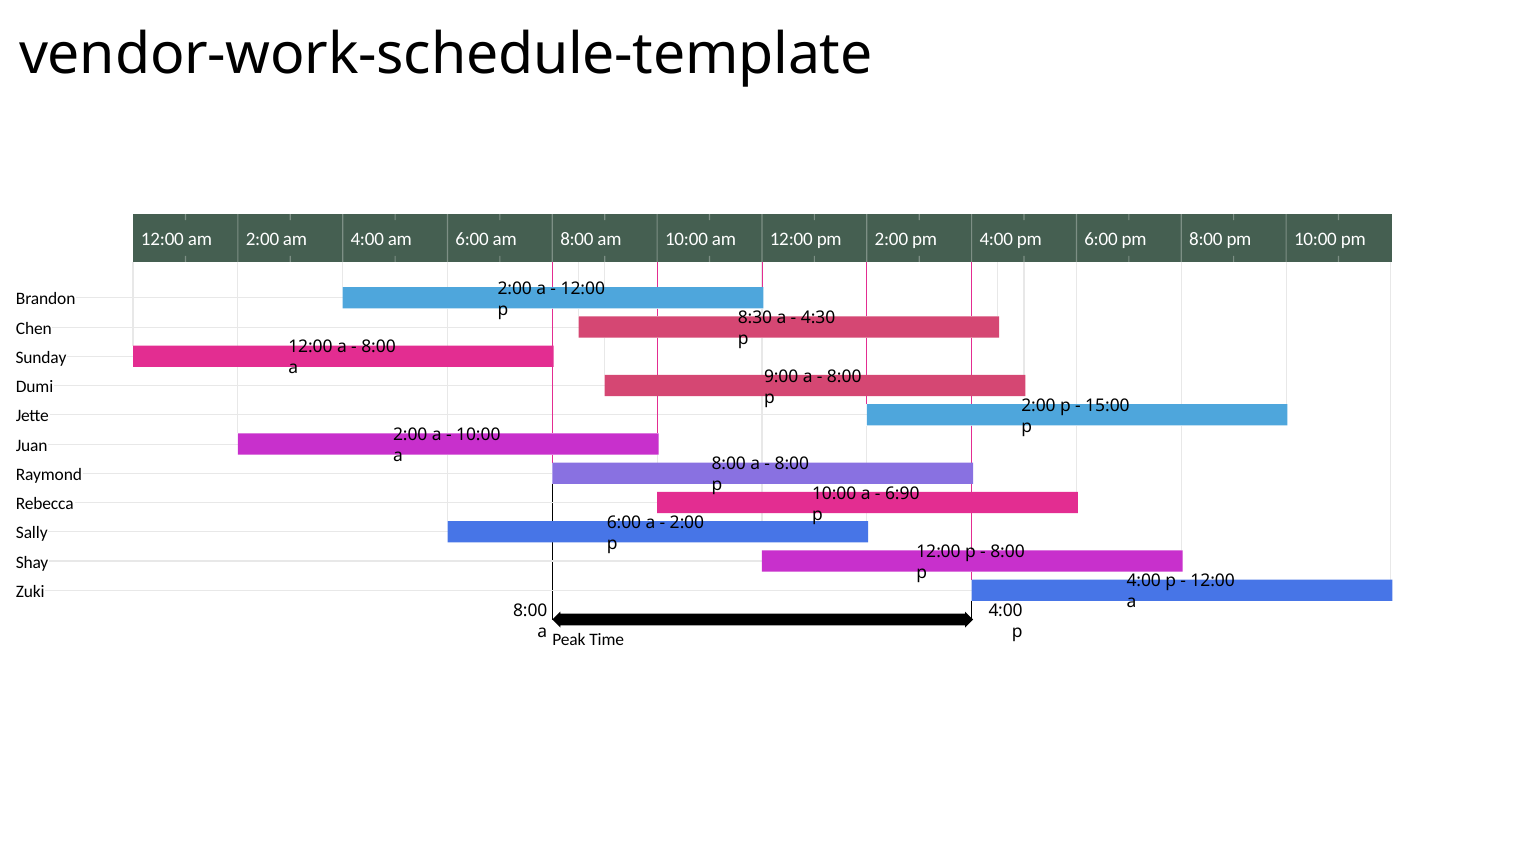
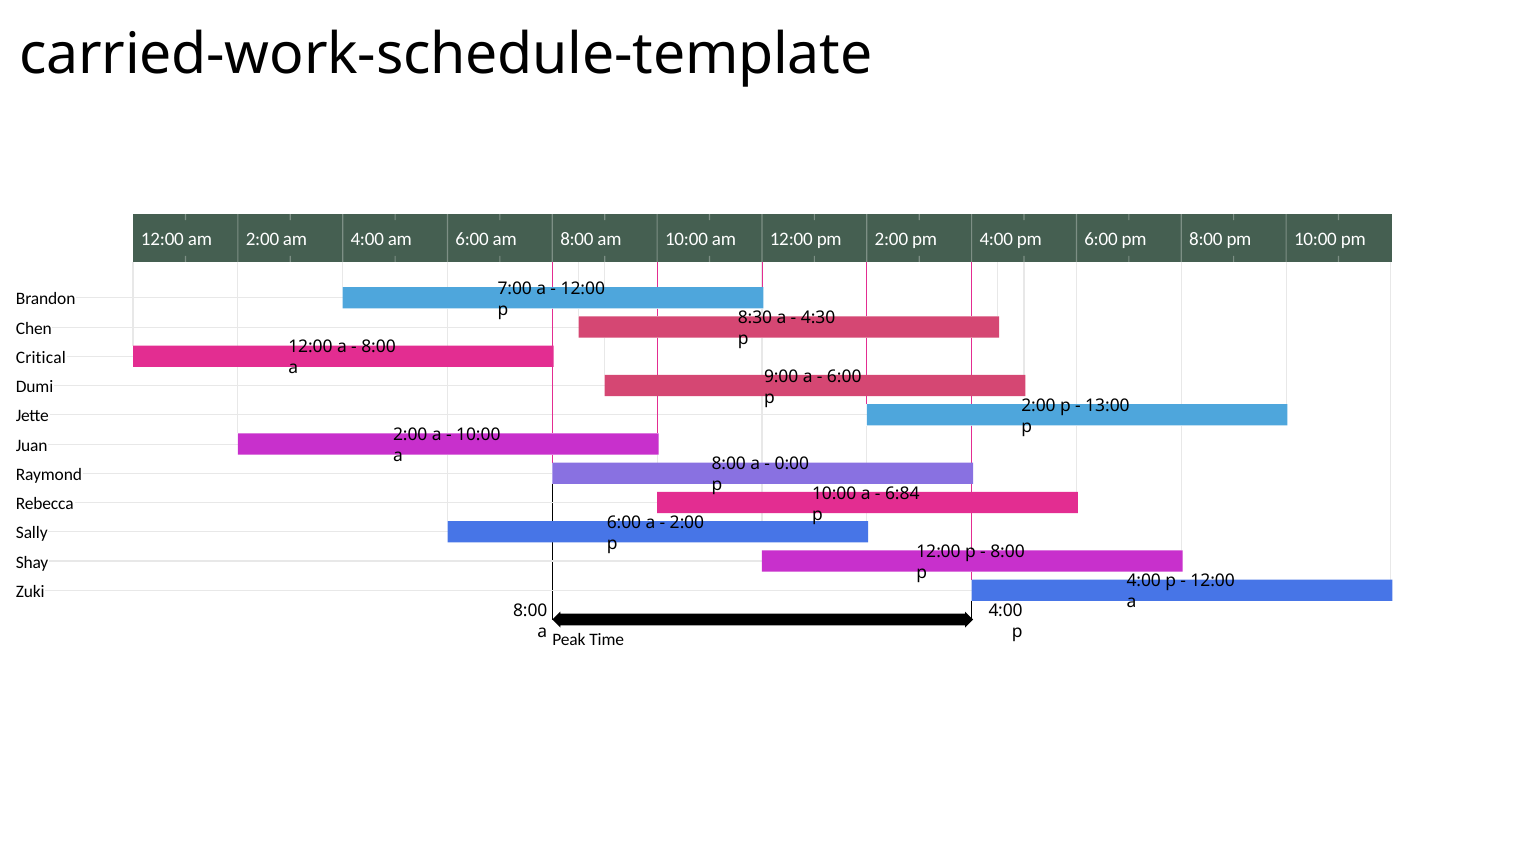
vendor-work-schedule-template: vendor-work-schedule-template -> carried-work-schedule-template
2:00 at (515, 289): 2:00 -> 7:00
Sunday: Sunday -> Critical
8:00 at (844, 376): 8:00 -> 6:00
15:00: 15:00 -> 13:00
8:00 at (792, 464): 8:00 -> 0:00
6:90: 6:90 -> 6:84
